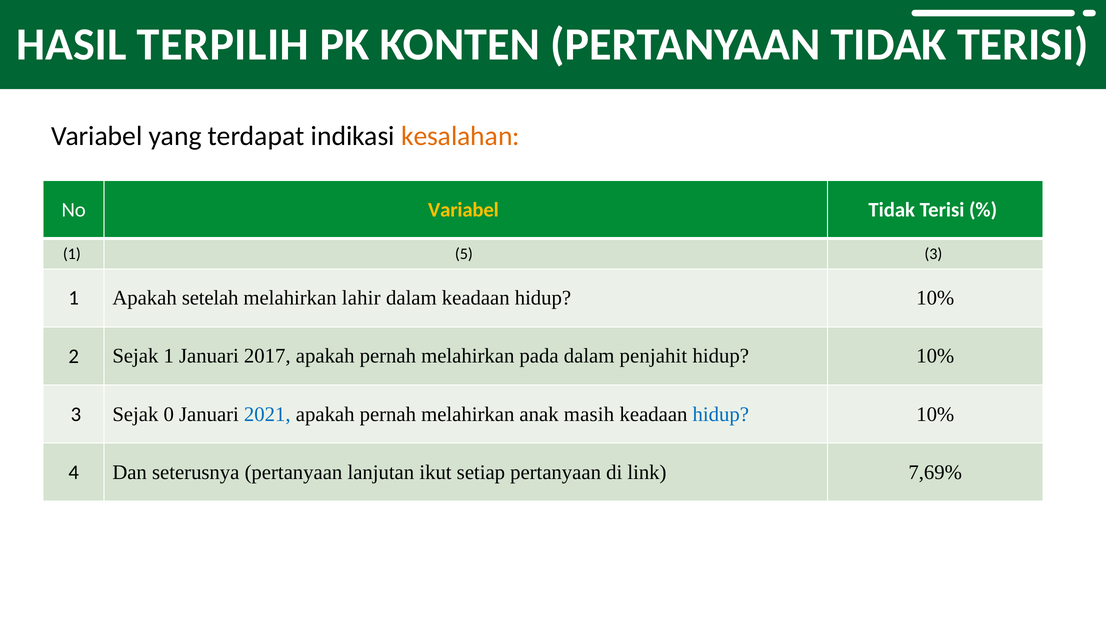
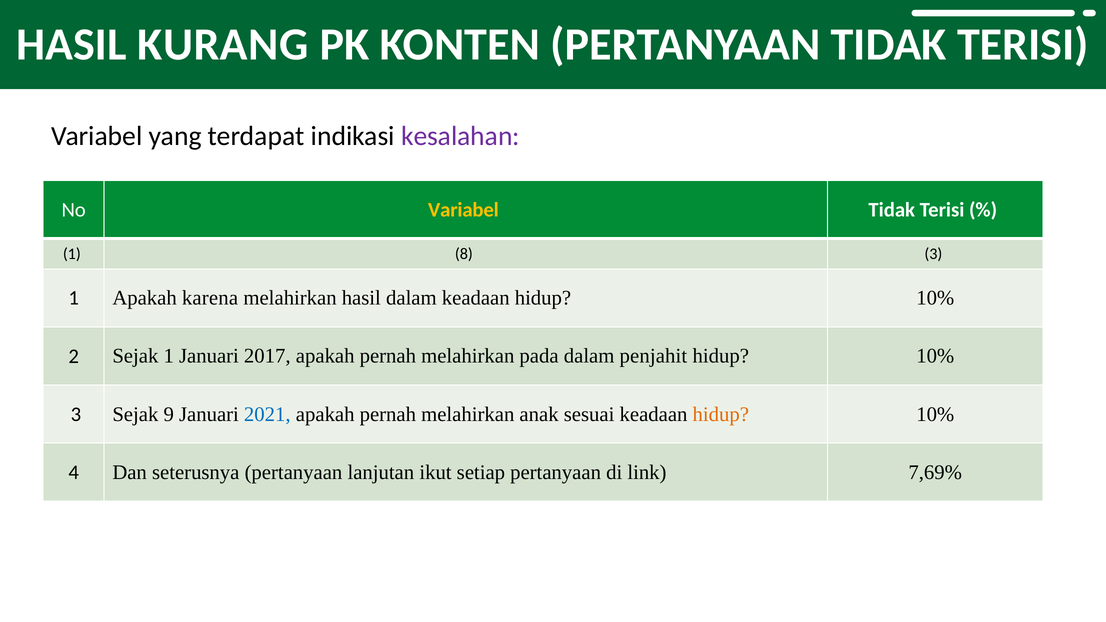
TERPILIH: TERPILIH -> KURANG
kesalahan colour: orange -> purple
5: 5 -> 8
setelah: setelah -> karena
melahirkan lahir: lahir -> hasil
0: 0 -> 9
masih: masih -> sesuai
hidup at (721, 414) colour: blue -> orange
